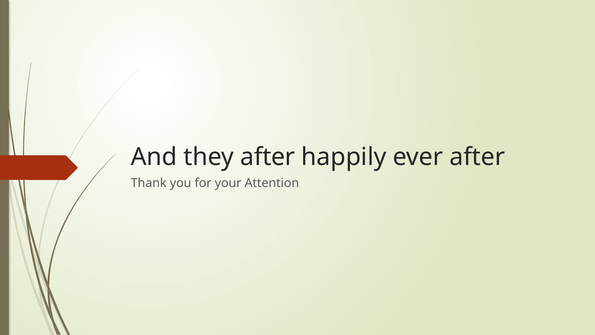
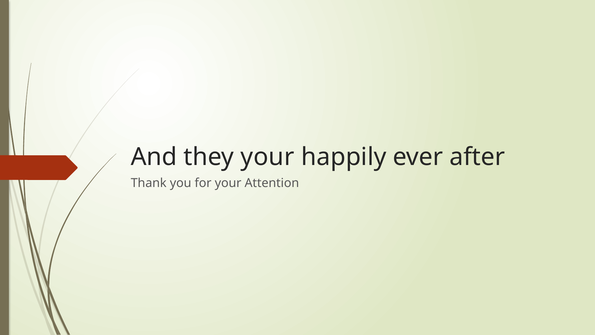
they after: after -> your
